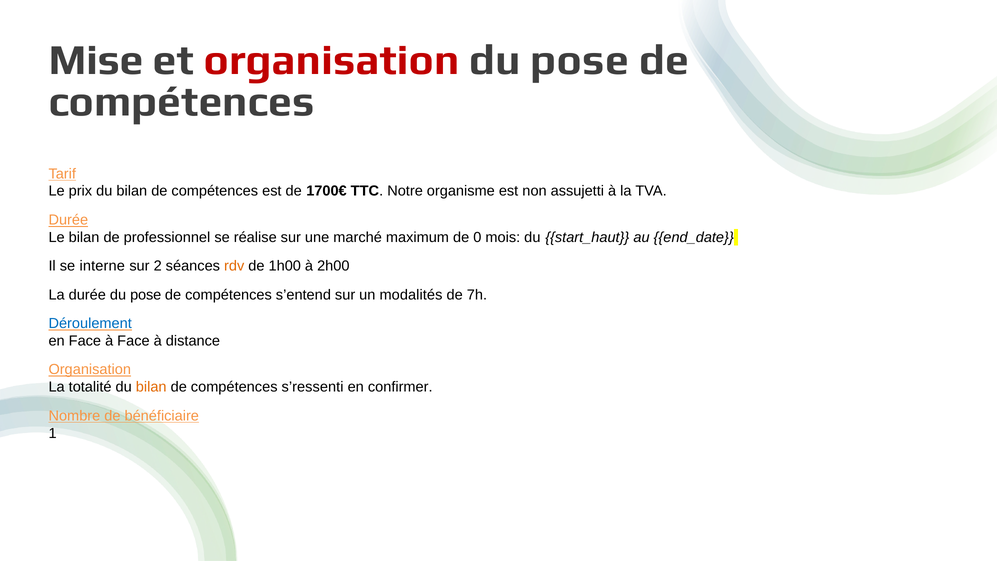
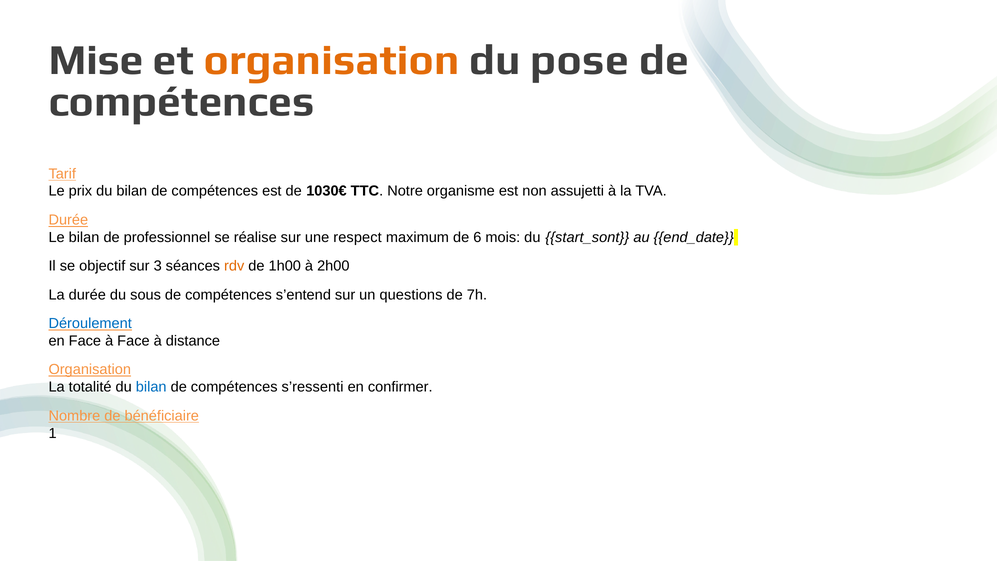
organisation at (332, 60) colour: red -> orange
1700€: 1700€ -> 1030€
marché: marché -> respect
0: 0 -> 6
start_haut: start_haut -> start_sont
interne: interne -> objectif
2: 2 -> 3
durée du pose: pose -> sous
modalités: modalités -> questions
bilan at (151, 387) colour: orange -> blue
